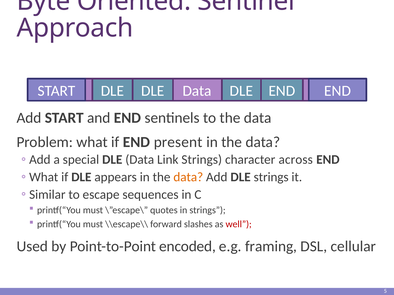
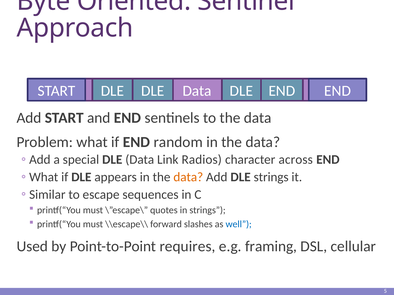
present: present -> random
Link Strings: Strings -> Radios
well colour: red -> blue
encoded: encoded -> requires
